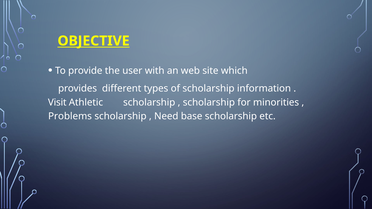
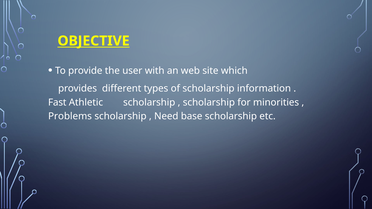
Visit: Visit -> Fast
